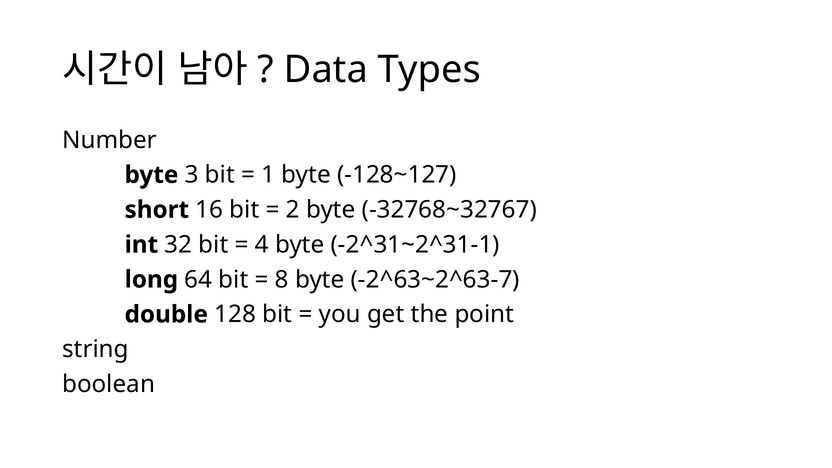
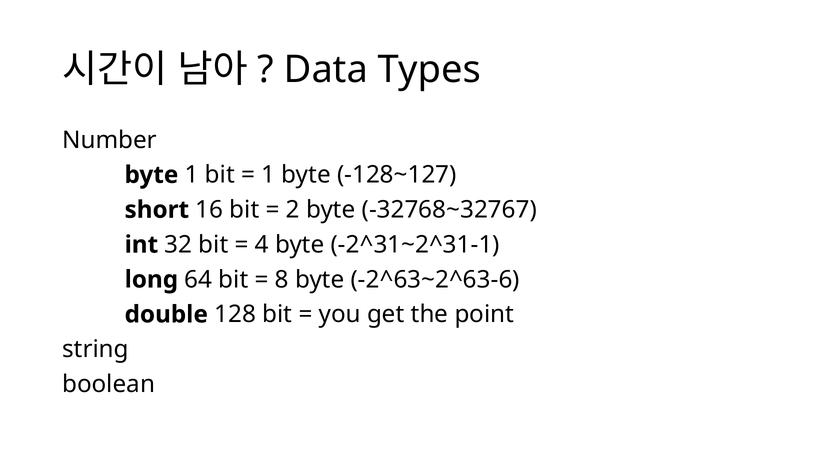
byte 3: 3 -> 1
-2^63~2^63-7: -2^63~2^63-7 -> -2^63~2^63-6
